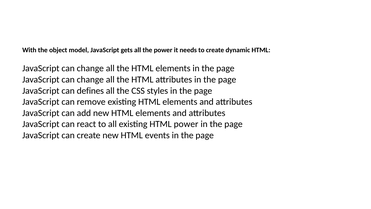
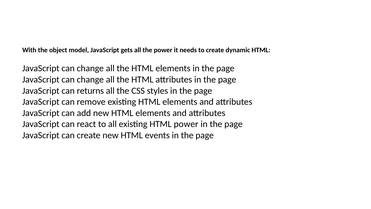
defines: defines -> returns
